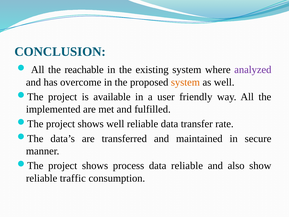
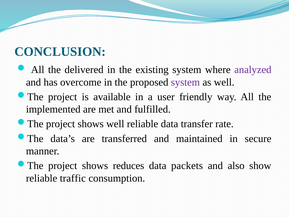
reachable: reachable -> delivered
system at (185, 82) colour: orange -> purple
process: process -> reduces
data reliable: reliable -> packets
